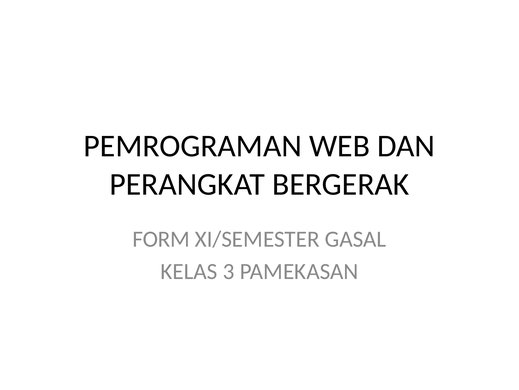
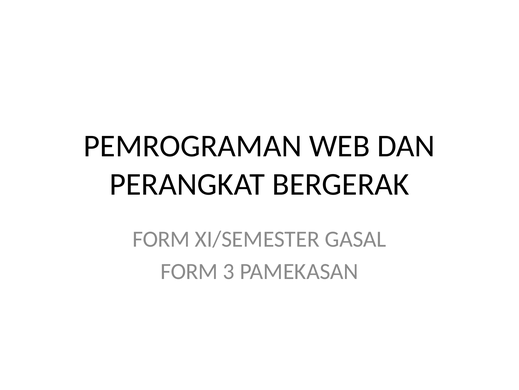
KELAS at (189, 271): KELAS -> FORM
